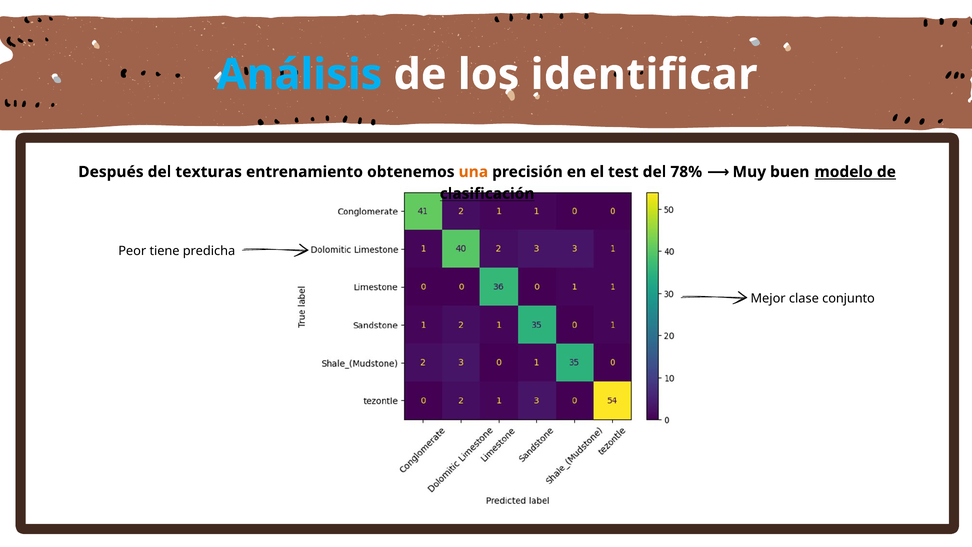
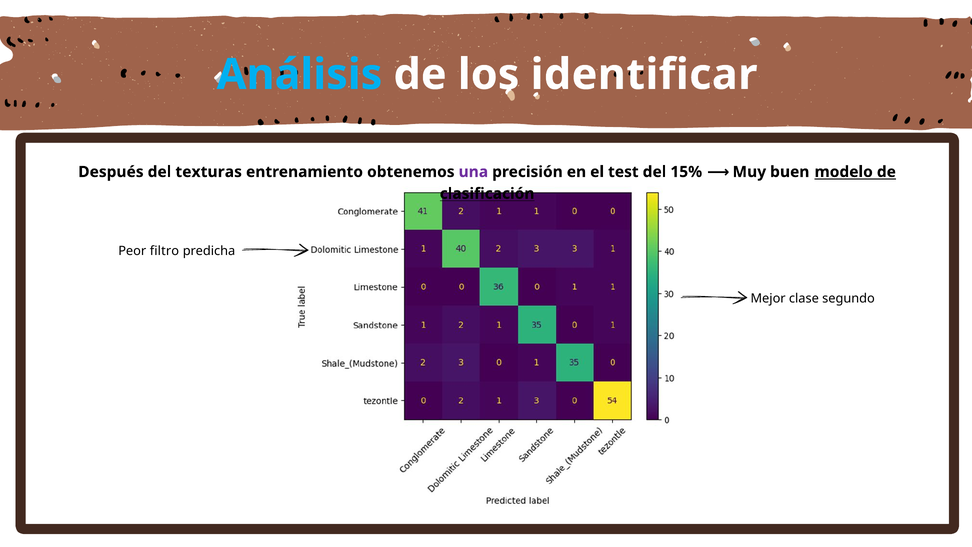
una colour: orange -> purple
78%: 78% -> 15%
tiene: tiene -> filtro
conjunto: conjunto -> segundo
